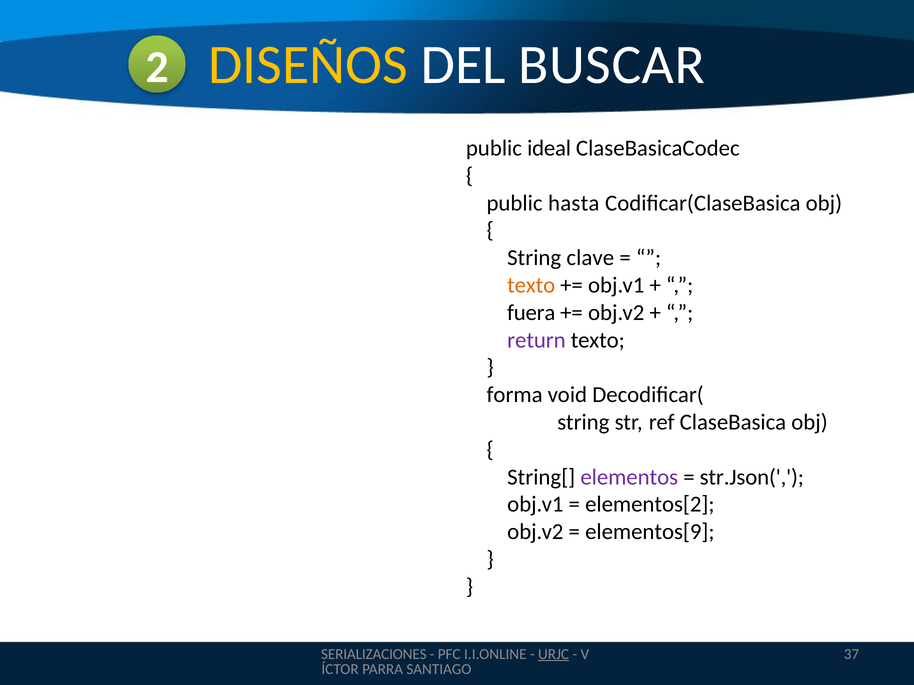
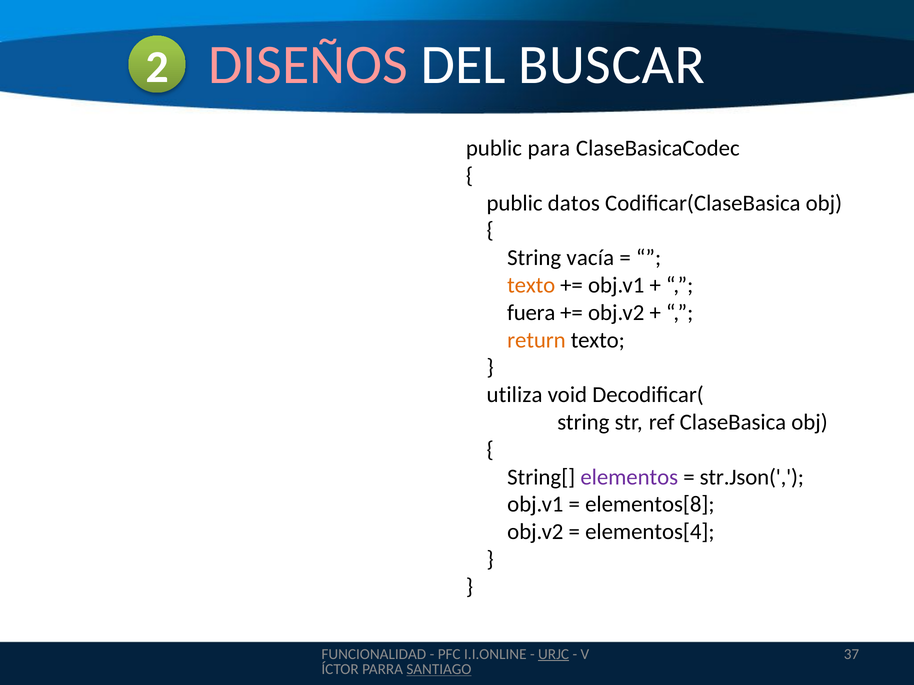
DISEÑOS colour: yellow -> pink
ideal: ideal -> para
hasta: hasta -> datos
clave: clave -> vacía
return colour: purple -> orange
forma: forma -> utiliza
elementos[2: elementos[2 -> elementos[8
elementos[9: elementos[9 -> elementos[4
SERIALIZACIONES: SERIALIZACIONES -> FUNCIONALIDAD
SANTIAGO underline: none -> present
